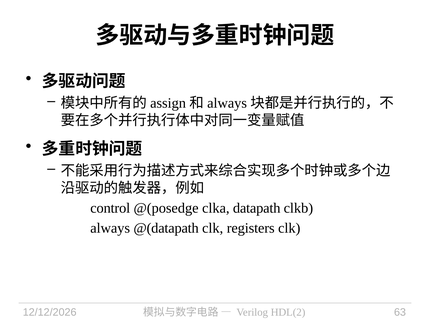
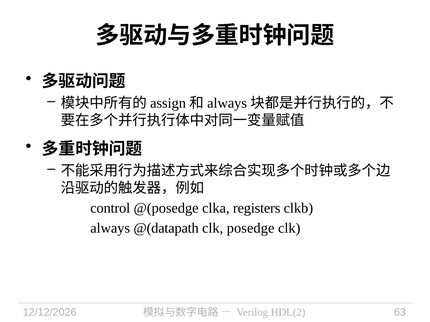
datapath: datapath -> registers
registers: registers -> posedge
